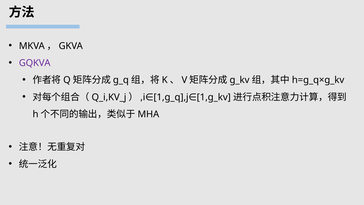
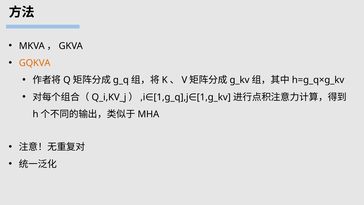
GQKVA colour: purple -> orange
